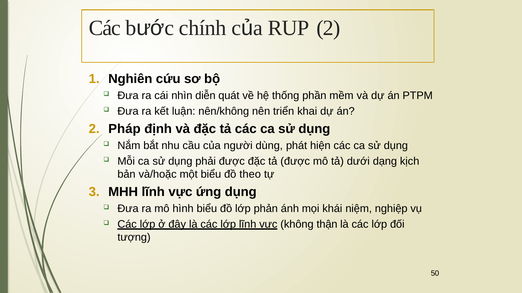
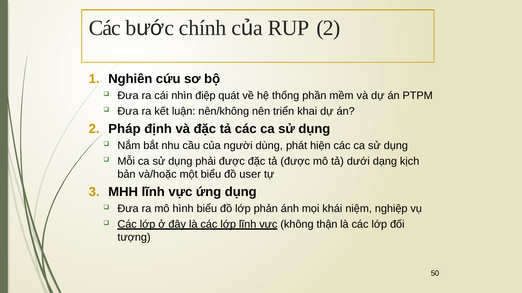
diễn: diễn -> điệp
theo: theo -> user
